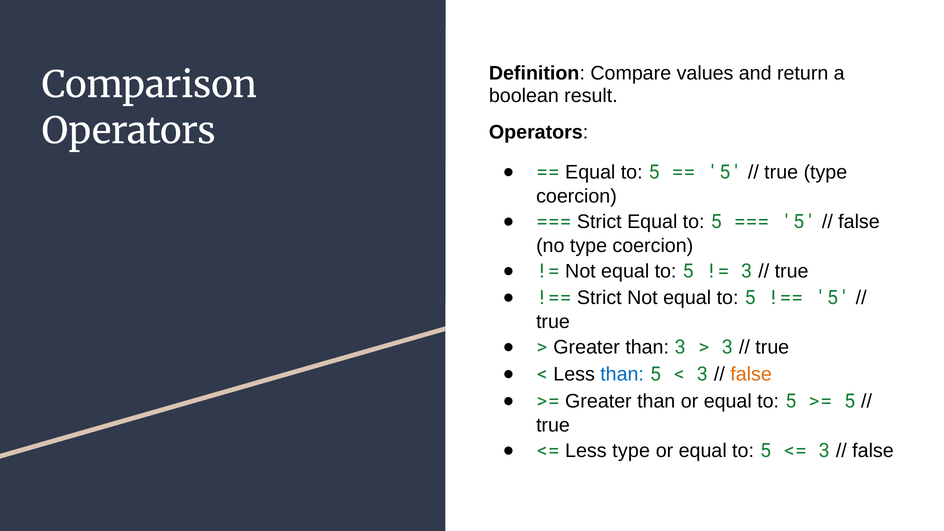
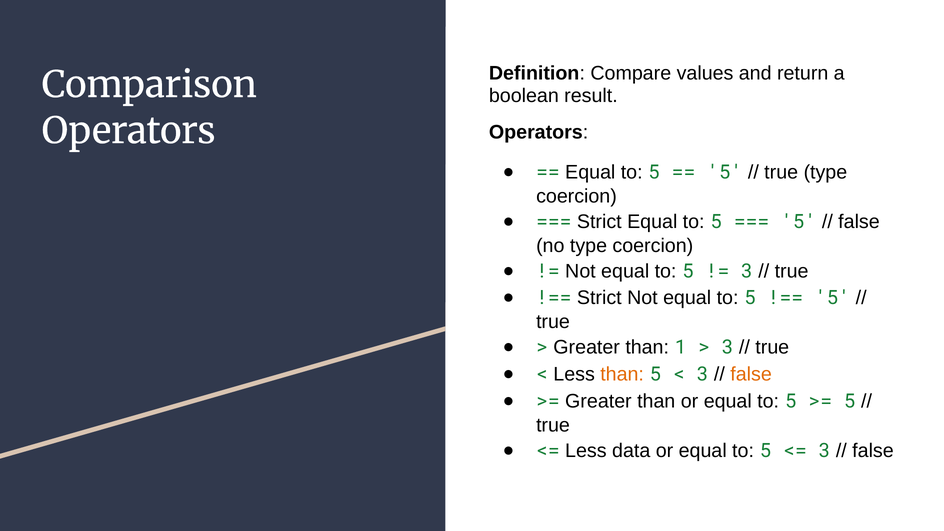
than 3: 3 -> 1
than at (622, 374) colour: blue -> orange
Less type: type -> data
